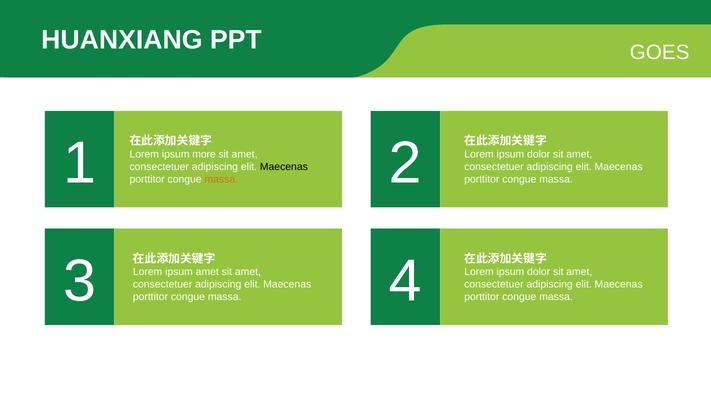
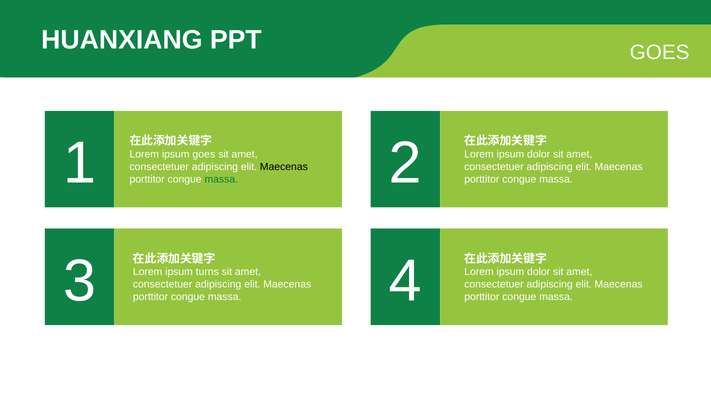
ipsum more: more -> goes
massa at (221, 179) colour: orange -> green
ipsum amet: amet -> turns
